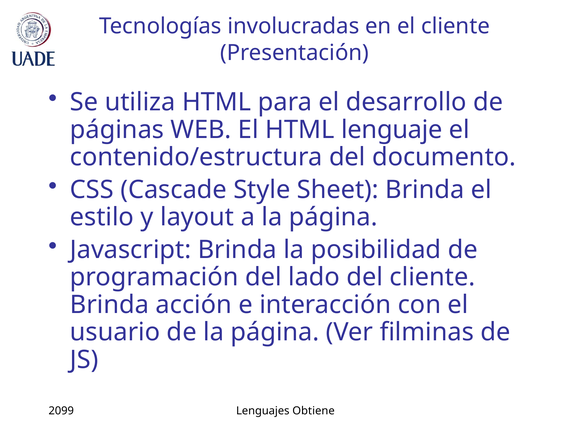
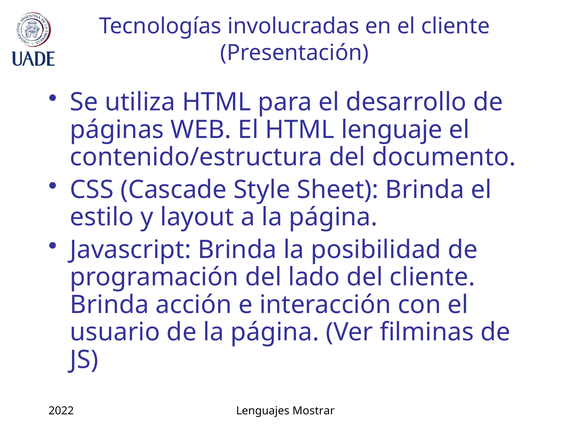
2099: 2099 -> 2022
Obtiene: Obtiene -> Mostrar
